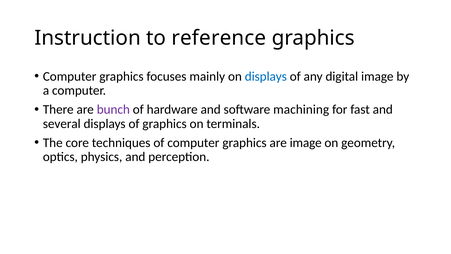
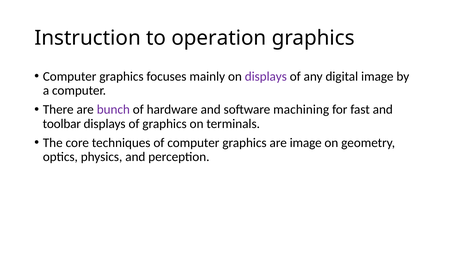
reference: reference -> operation
displays at (266, 76) colour: blue -> purple
several: several -> toolbar
